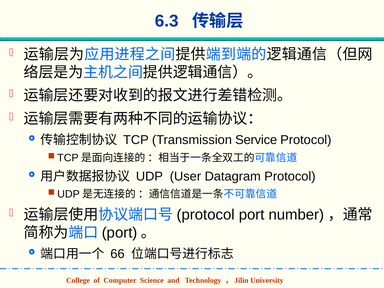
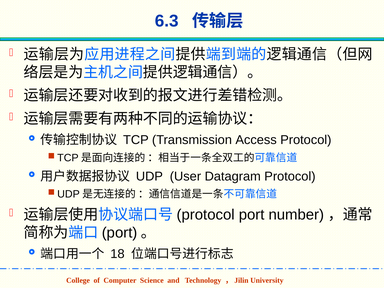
Service: Service -> Access
66: 66 -> 18
